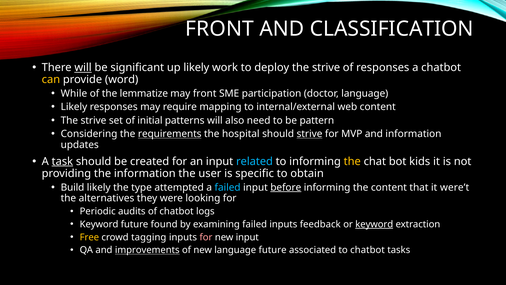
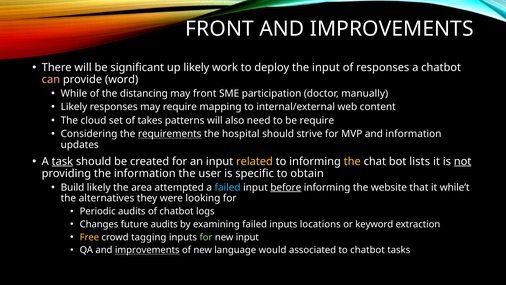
CLASSIFICATION at (392, 29): CLASSIFICATION -> IMPROVEMENTS
will at (83, 67) underline: present -> none
strive at (326, 67): strive -> input
can colour: yellow -> pink
lemmatize: lemmatize -> distancing
doctor language: language -> manually
strive at (93, 120): strive -> cloud
initial: initial -> takes
be pattern: pattern -> require
strive at (310, 134) underline: present -> none
related colour: light blue -> yellow
kids: kids -> lists
not underline: none -> present
type: type -> area
the content: content -> website
were’t: were’t -> while’t
Keyword at (99, 224): Keyword -> Changes
future found: found -> audits
feedback: feedback -> locations
keyword at (374, 224) underline: present -> none
for at (206, 237) colour: pink -> light green
language future: future -> would
